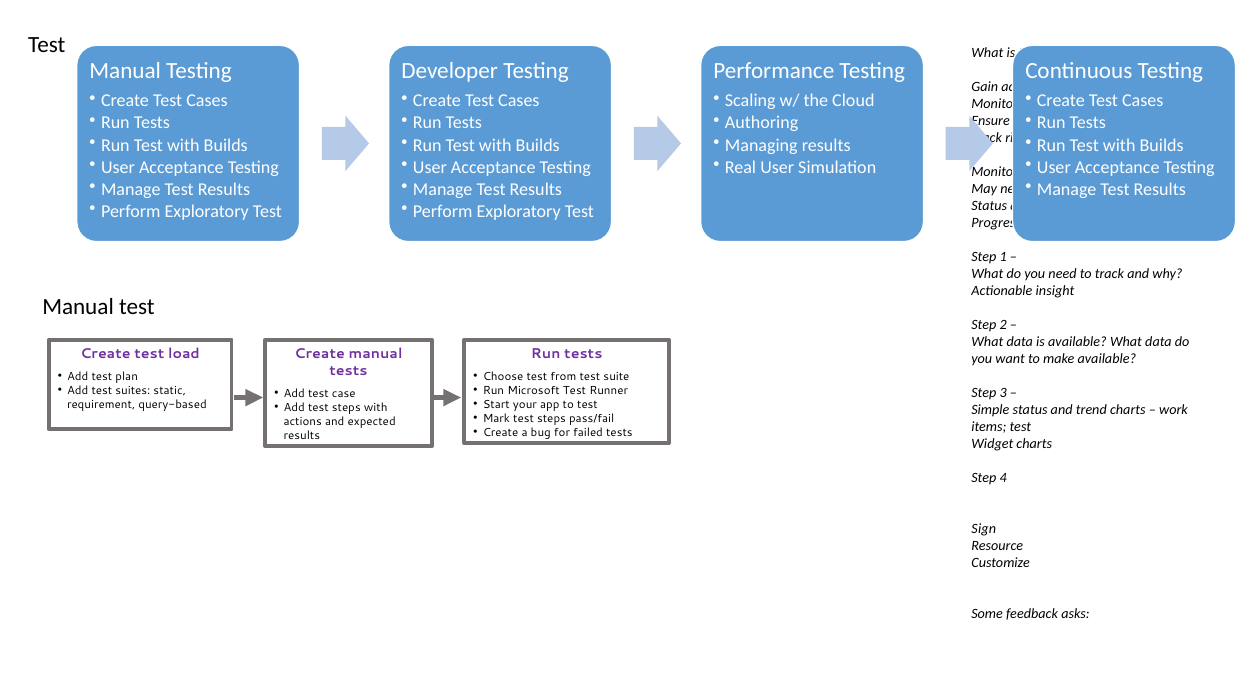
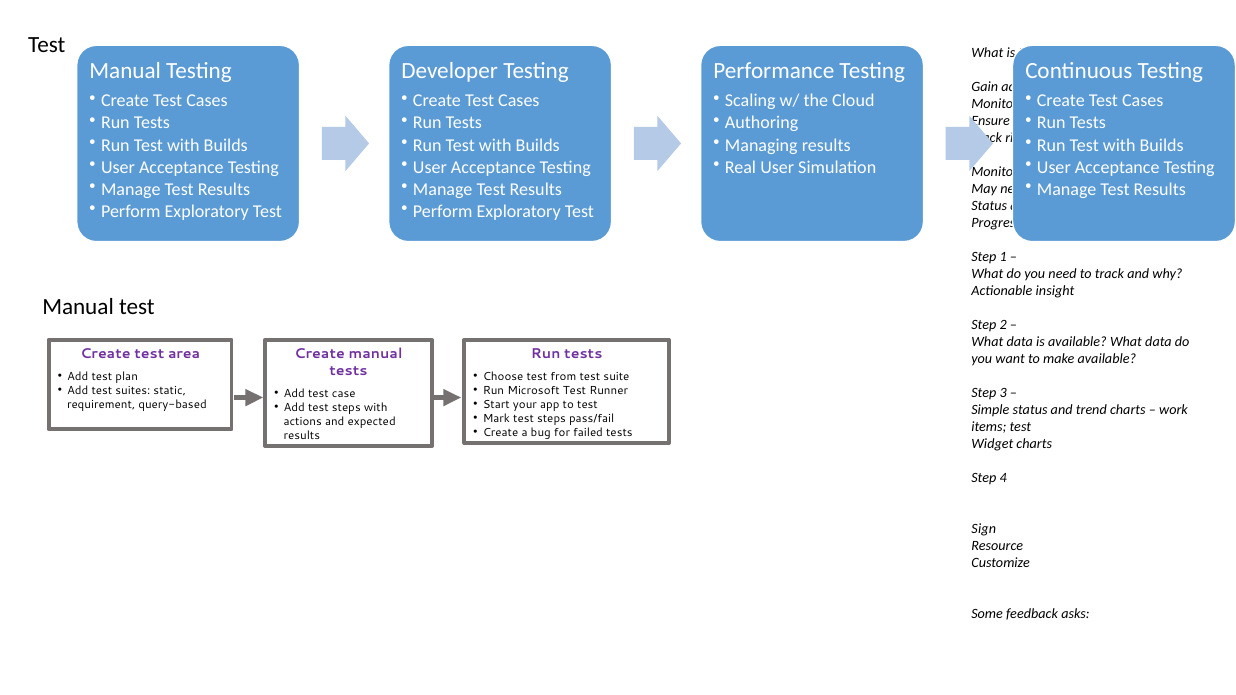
load: load -> area
